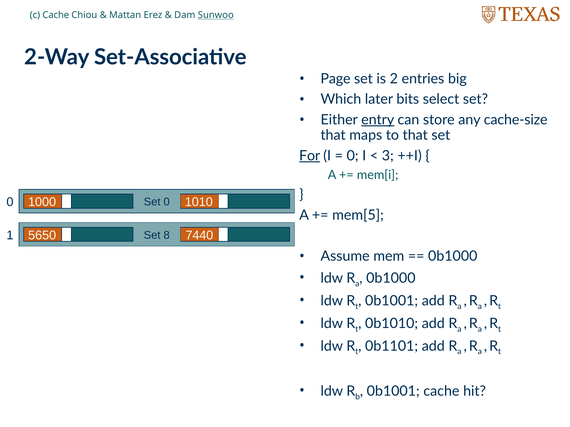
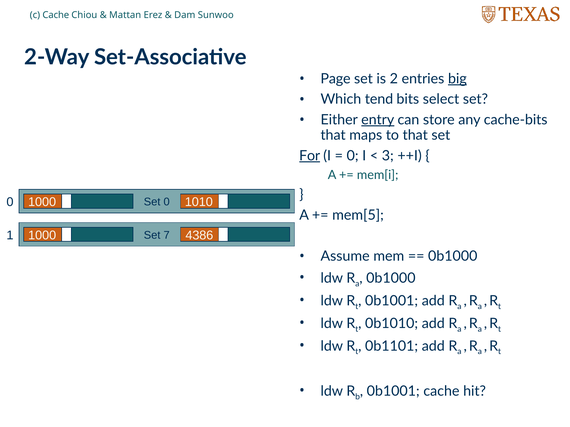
Sunwoo underline: present -> none
big underline: none -> present
later: later -> tend
cache-size: cache-size -> cache-bits
5650 at (42, 236): 5650 -> 1000
7440: 7440 -> 4386
8: 8 -> 7
